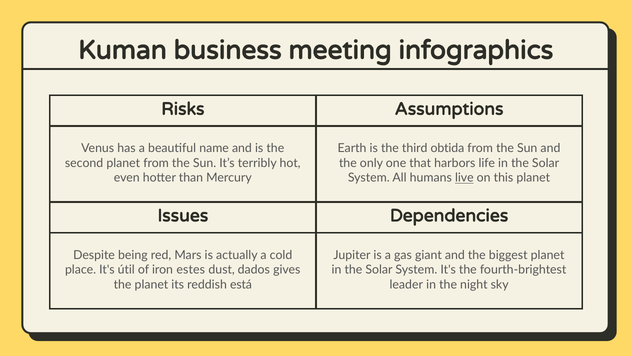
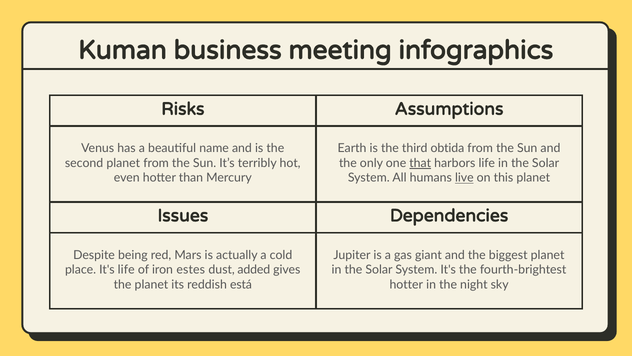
that underline: none -> present
It's útil: útil -> life
dados: dados -> added
leader at (406, 284): leader -> hotter
